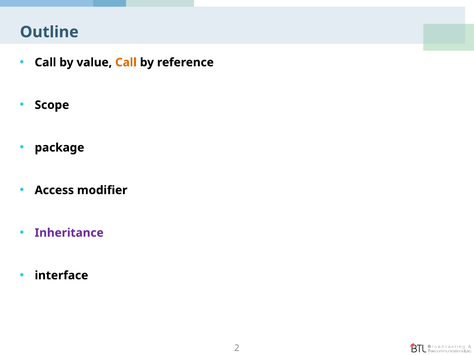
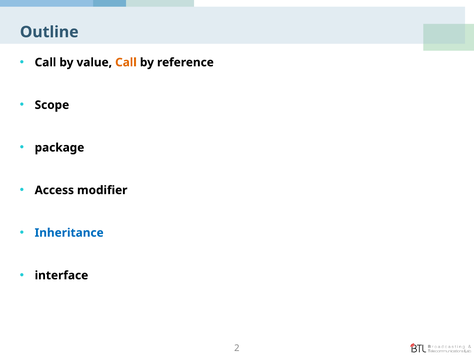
Inheritance colour: purple -> blue
